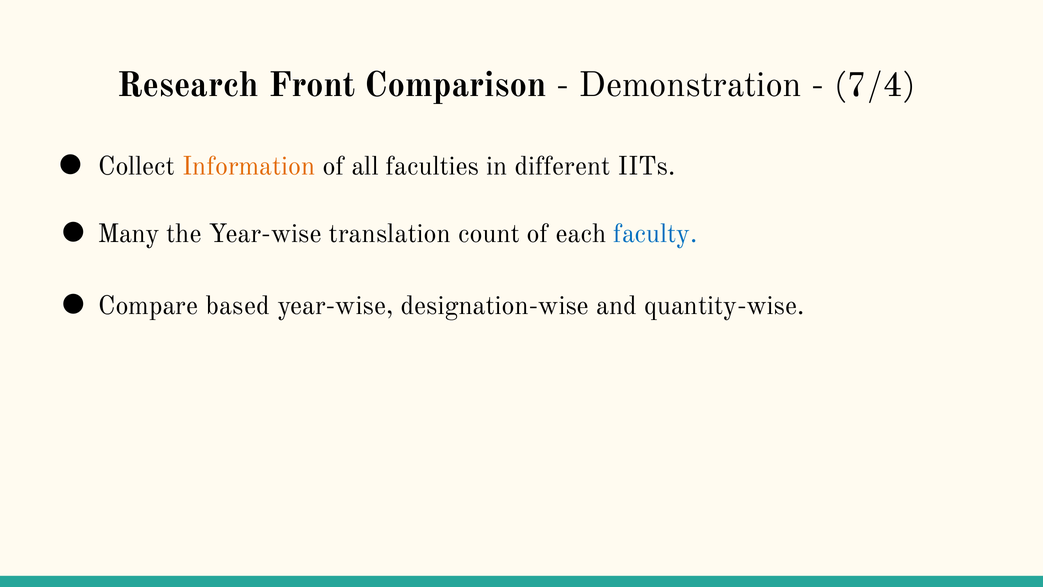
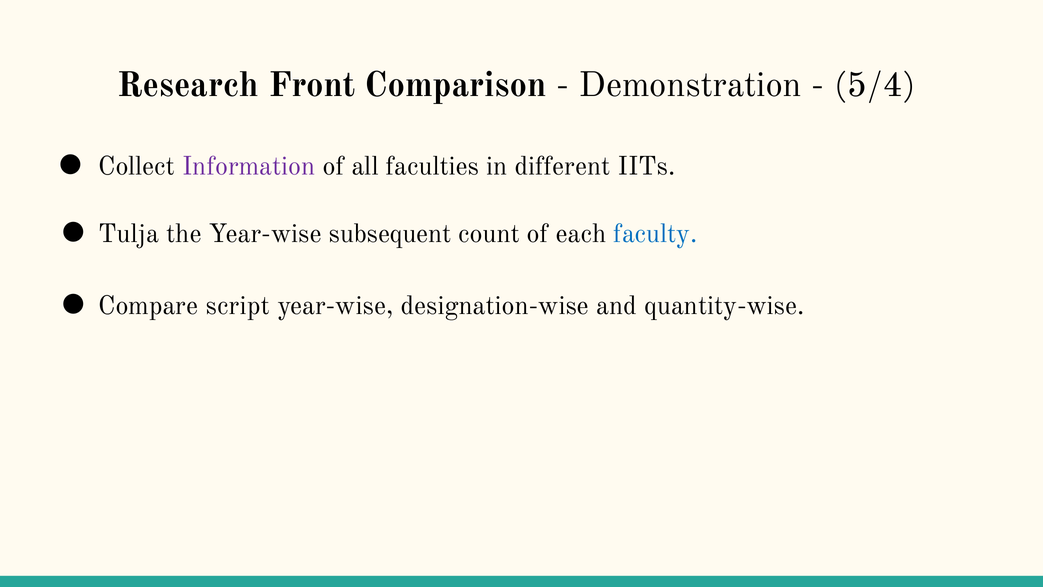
7/4: 7/4 -> 5/4
Information colour: orange -> purple
Many: Many -> Tulja
translation: translation -> subsequent
based: based -> script
